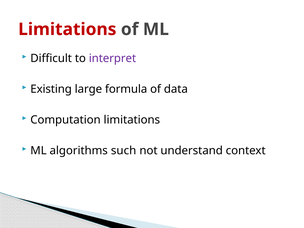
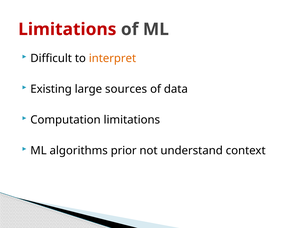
interpret colour: purple -> orange
formula: formula -> sources
such: such -> prior
